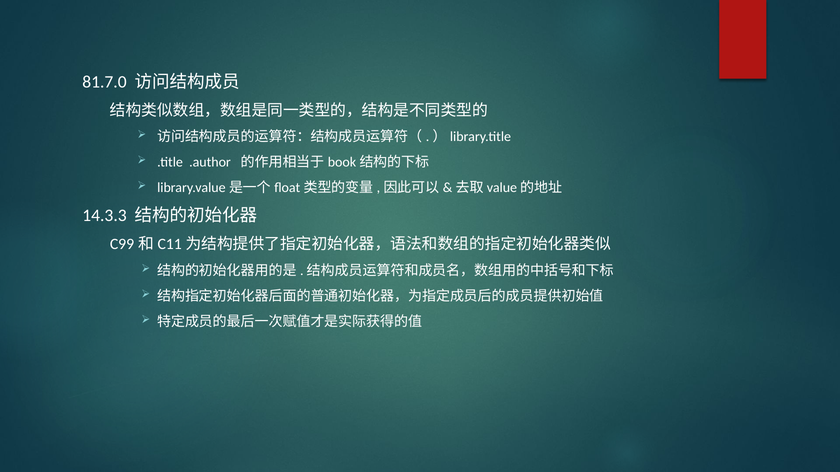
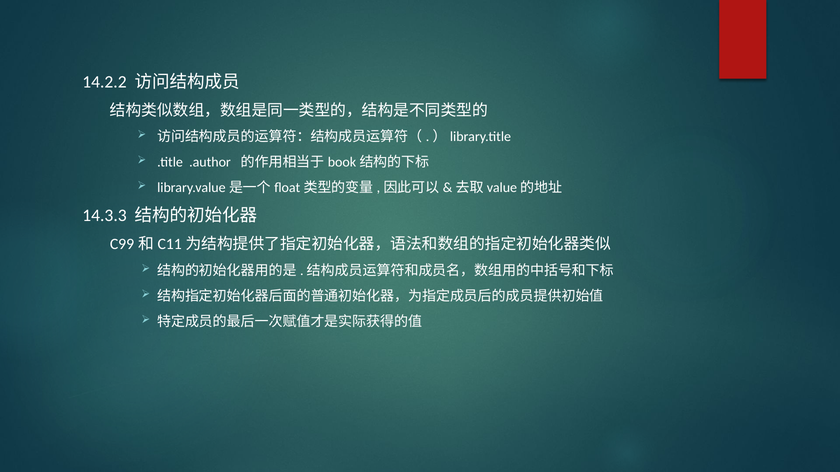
81.7.0: 81.7.0 -> 14.2.2
